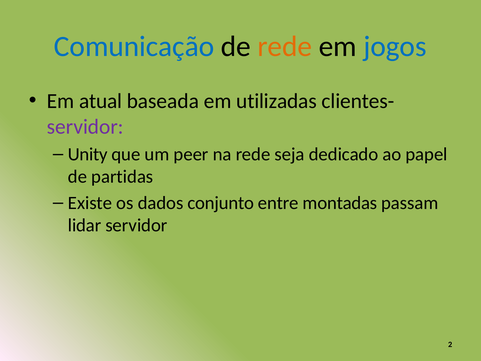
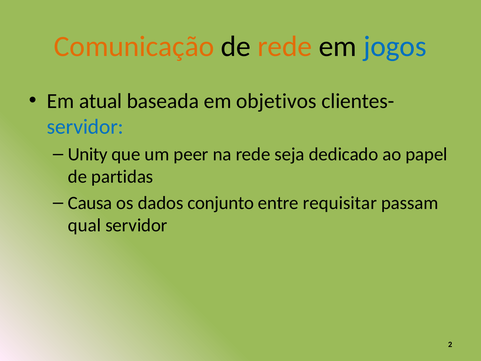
Comunicação colour: blue -> orange
utilizadas: utilizadas -> objetivos
servidor at (85, 127) colour: purple -> blue
Existe: Existe -> Causa
montadas: montadas -> requisitar
lidar: lidar -> qual
